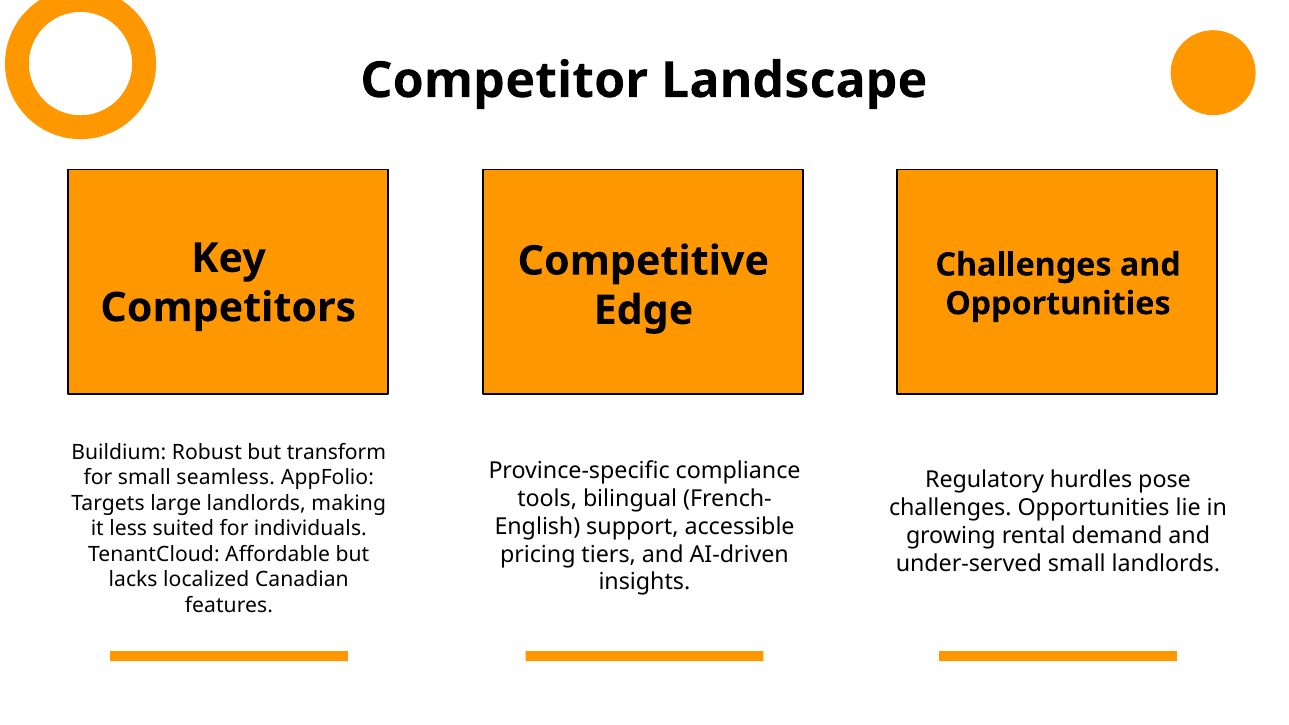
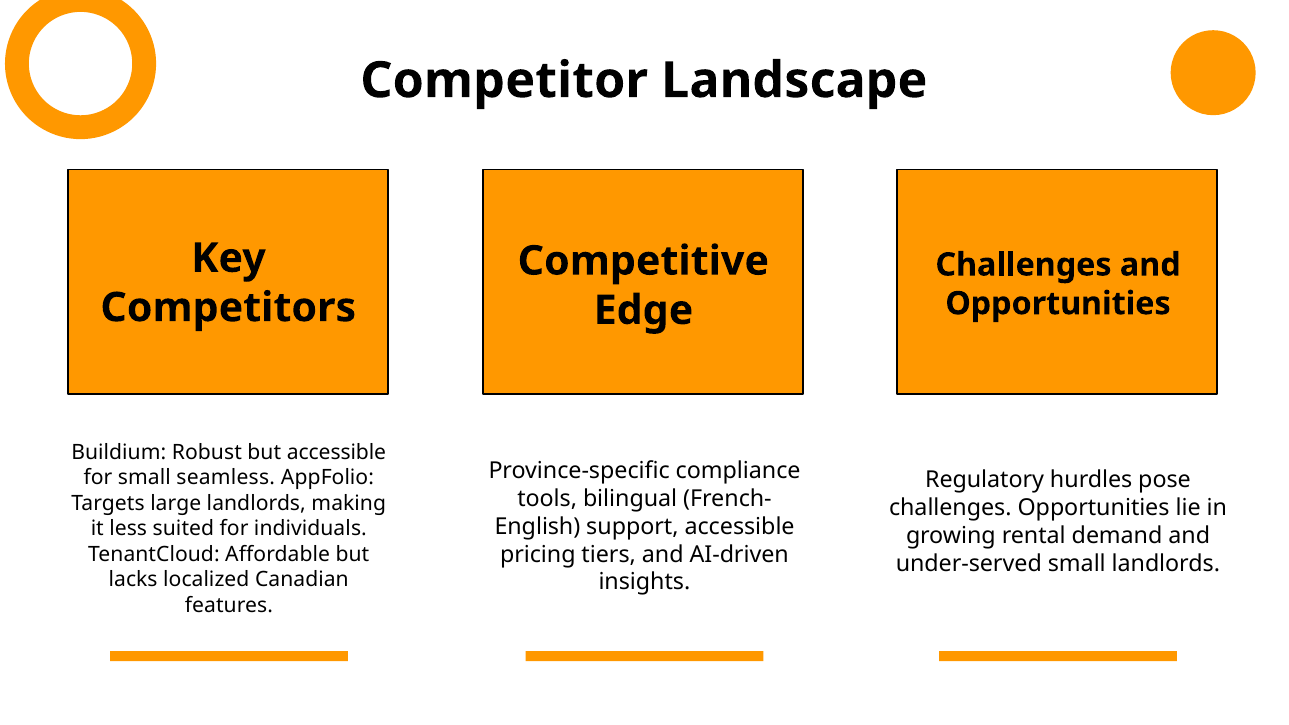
but transform: transform -> accessible
